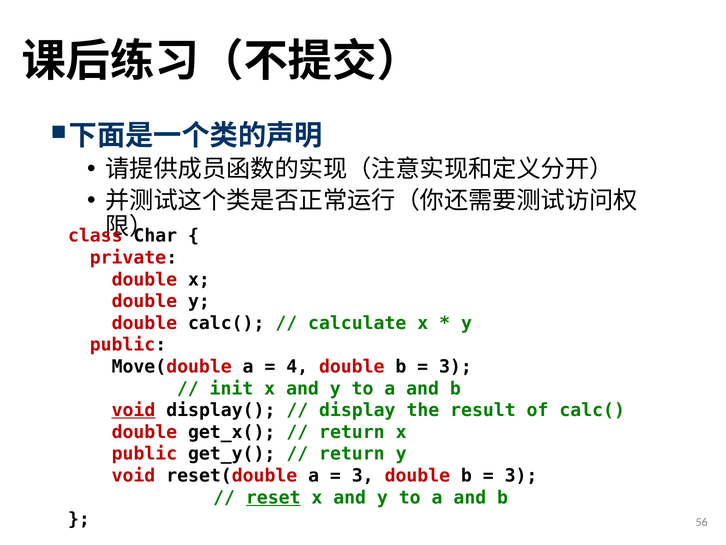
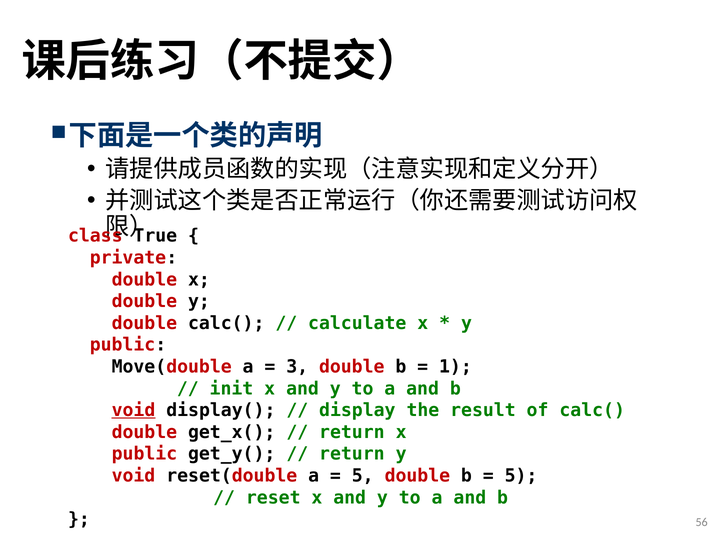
Char: Char -> True
4: 4 -> 3
3 at (455, 366): 3 -> 1
3 at (363, 475): 3 -> 5
3 at (521, 475): 3 -> 5
reset underline: present -> none
